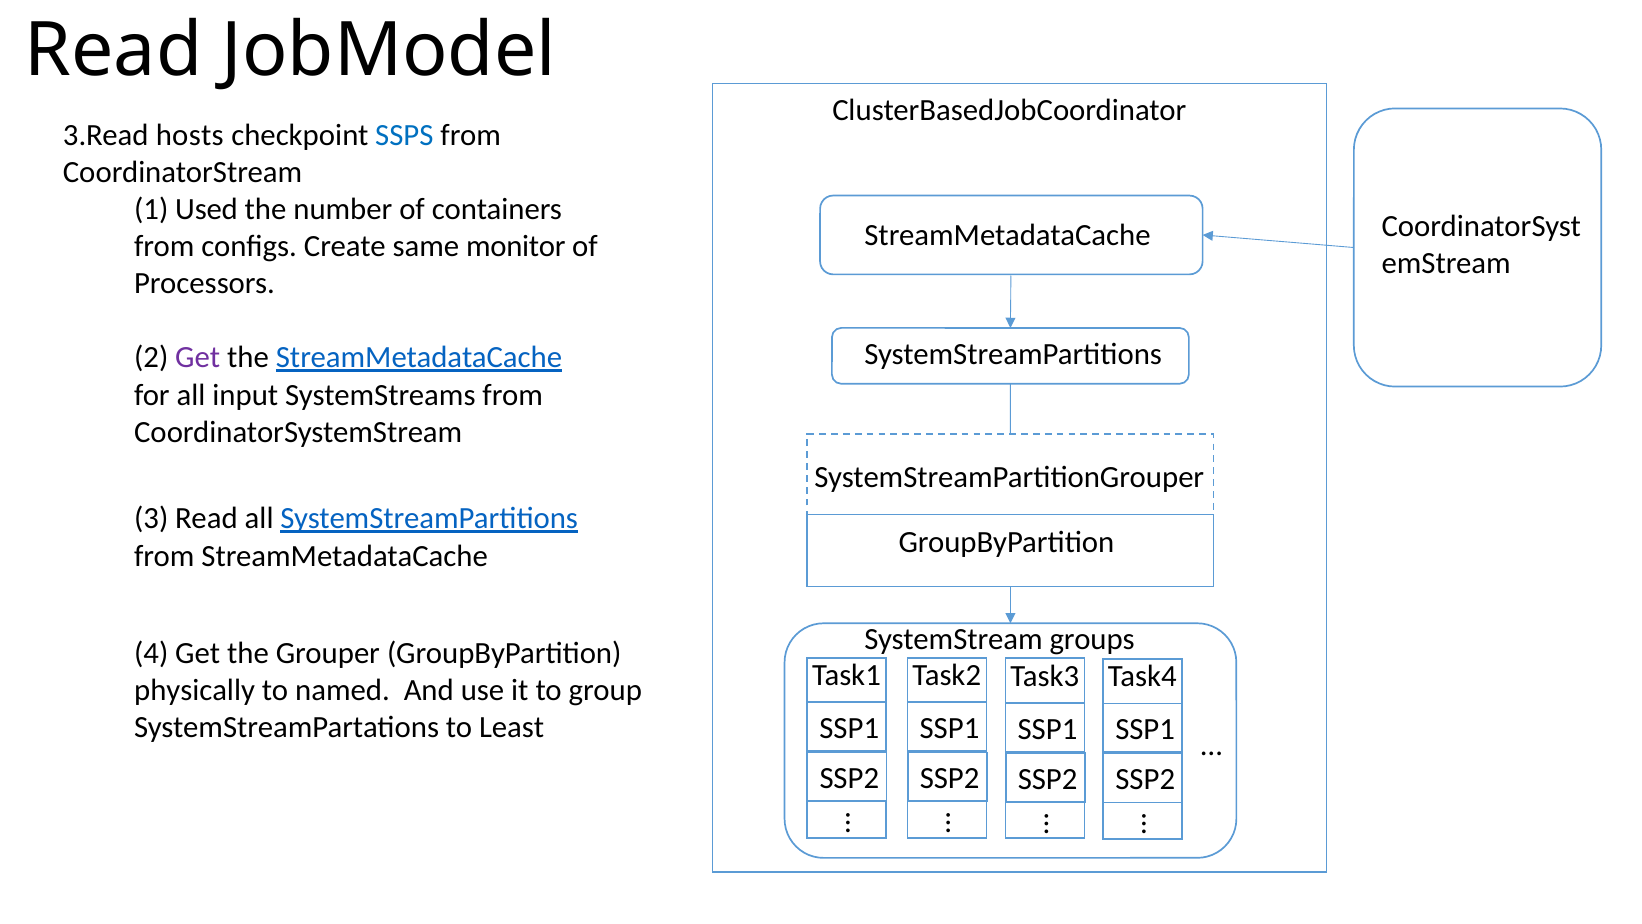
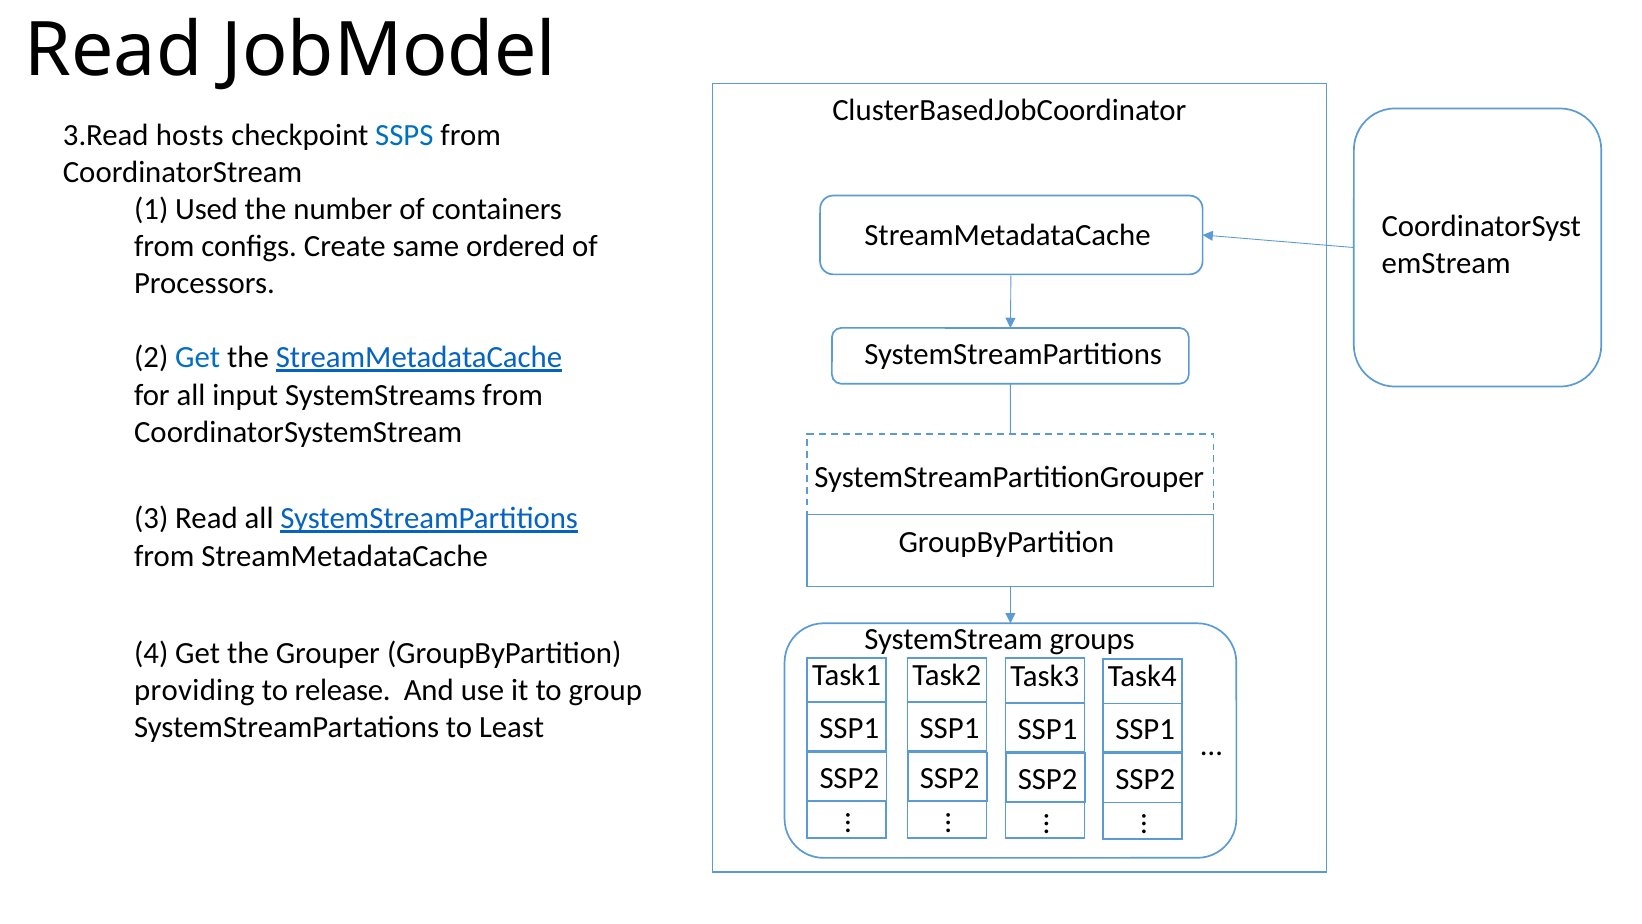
monitor: monitor -> ordered
Get at (198, 357) colour: purple -> blue
physically: physically -> providing
named: named -> release
